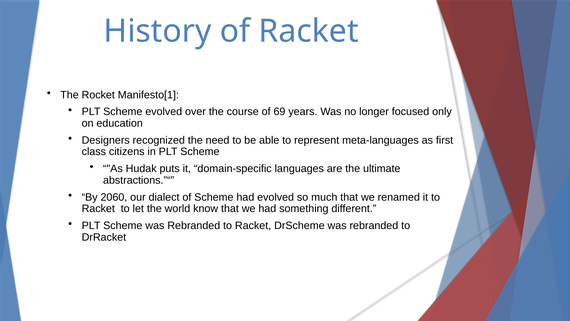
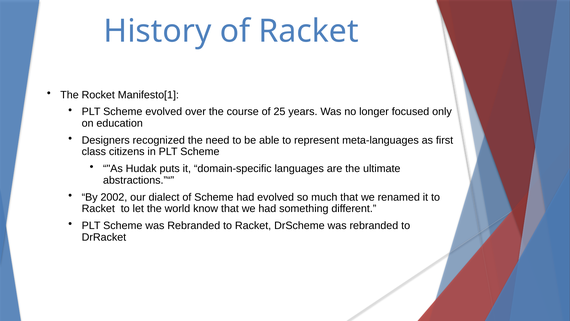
69: 69 -> 25
2060: 2060 -> 2002
